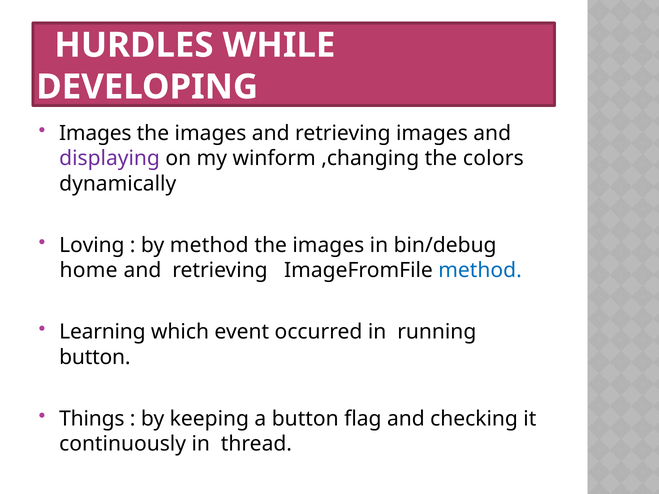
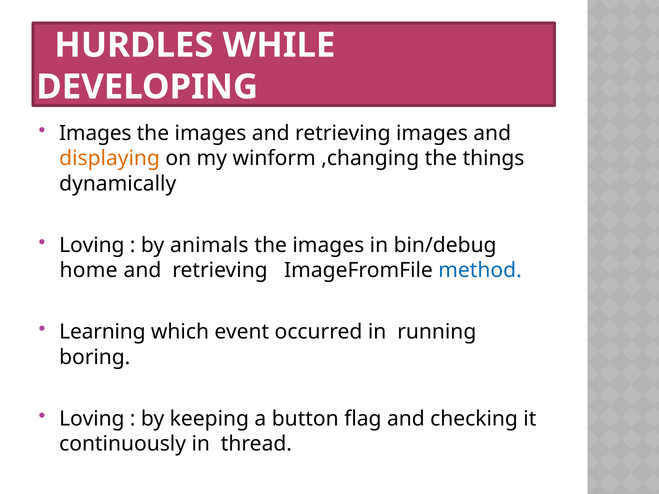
displaying colour: purple -> orange
colors: colors -> things
by method: method -> animals
button at (95, 357): button -> boring
Things at (92, 419): Things -> Loving
